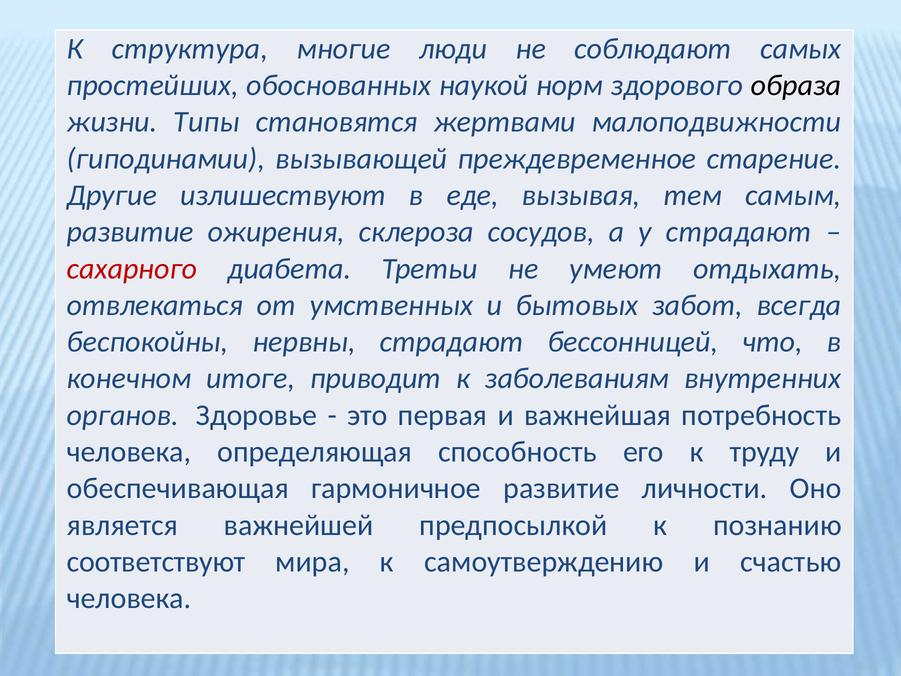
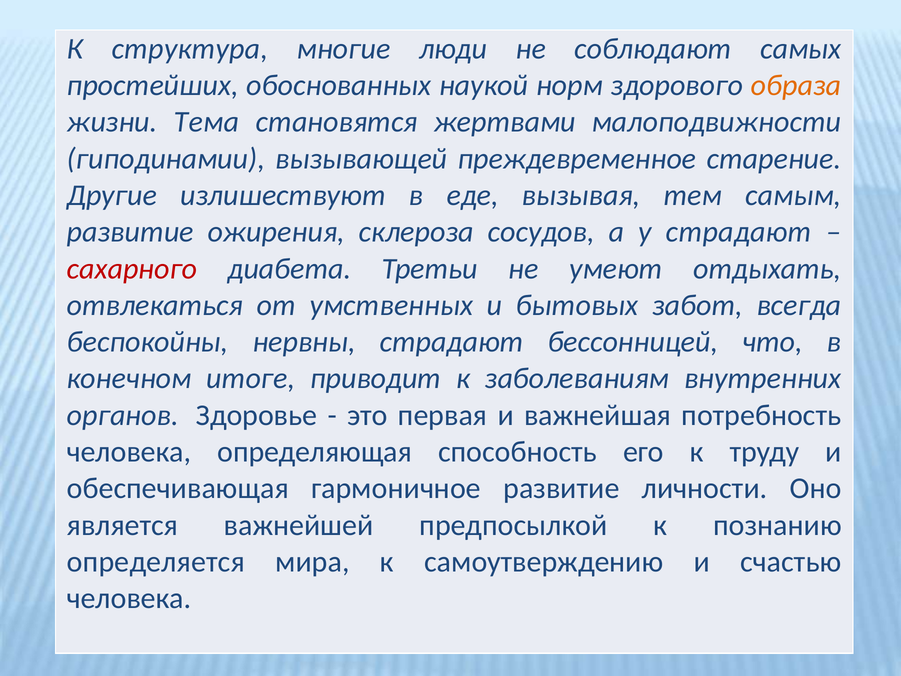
образа colour: black -> orange
Типы: Типы -> Тема
соответствуют: соответствуют -> определяется
